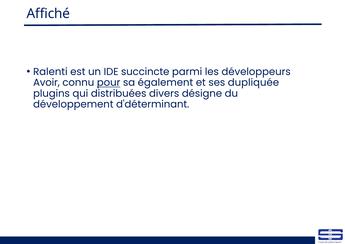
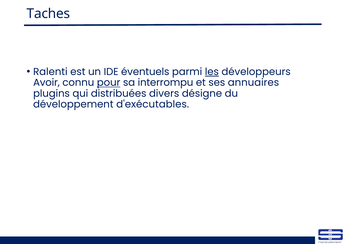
Affiché: Affiché -> Taches
succincte: succincte -> éventuels
les underline: none -> present
également: également -> interrompu
dupliquée: dupliquée -> annuaires
d'déterminant: d'déterminant -> d'exécutables
